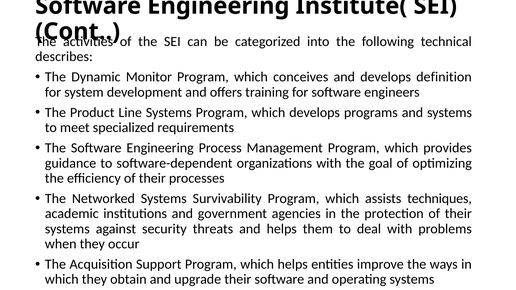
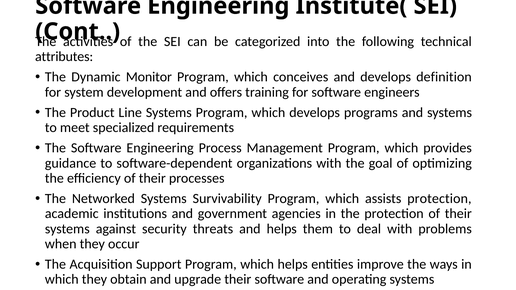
describes: describes -> attributes
assists techniques: techniques -> protection
